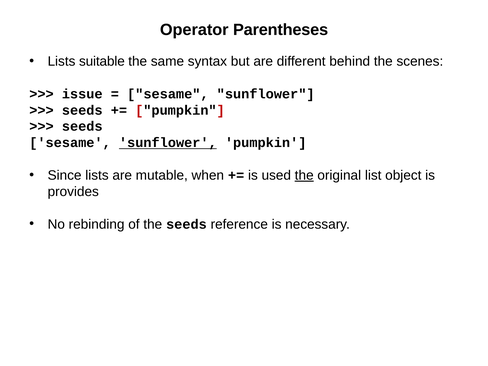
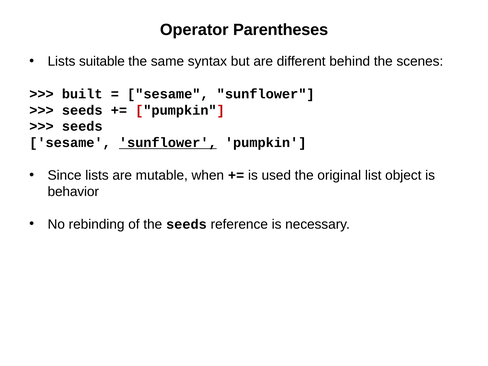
issue: issue -> built
the at (304, 175) underline: present -> none
provides: provides -> behavior
